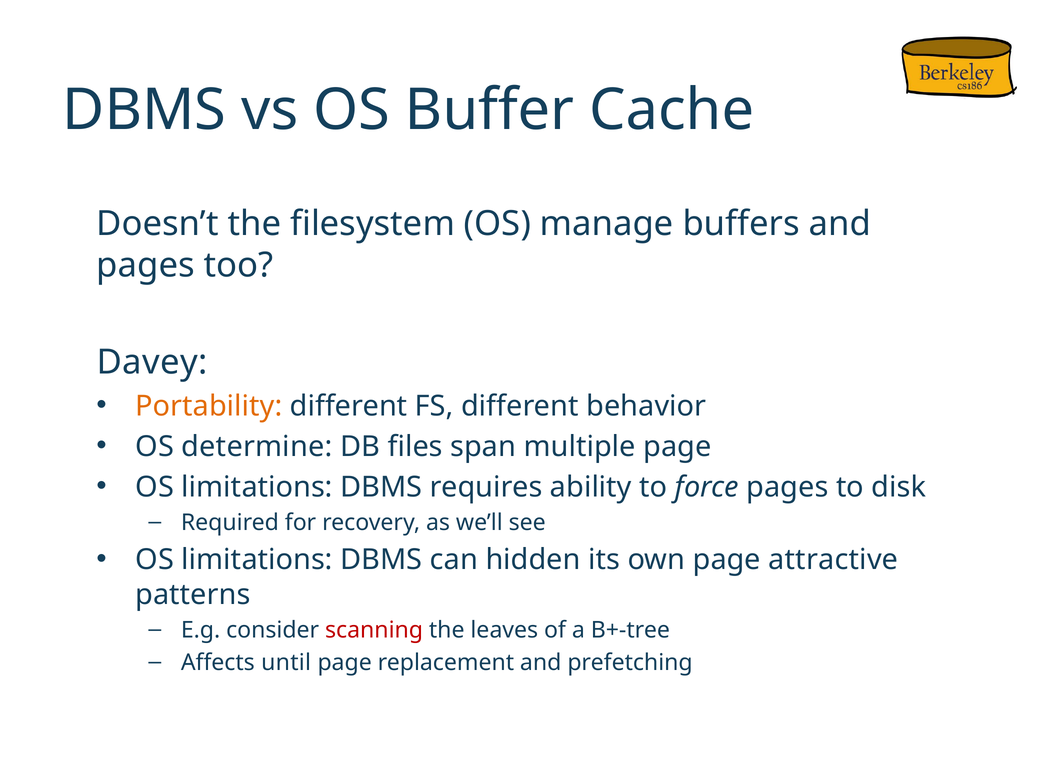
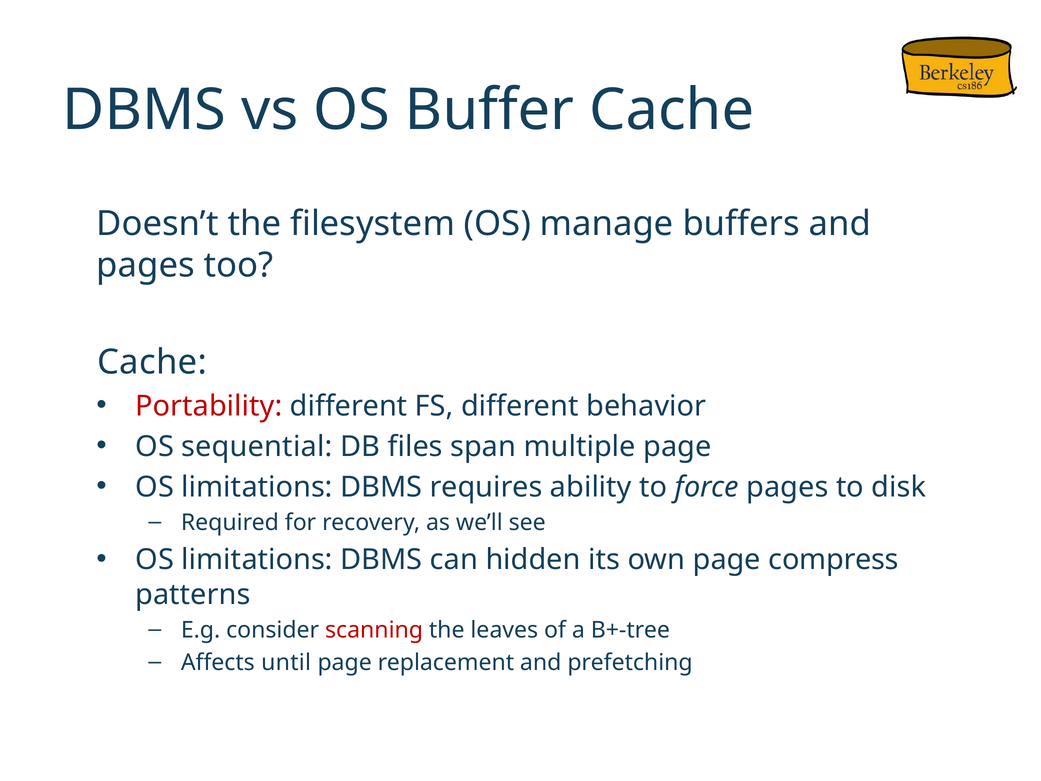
Davey at (152, 362): Davey -> Cache
Portability colour: orange -> red
determine: determine -> sequential
attractive: attractive -> compress
